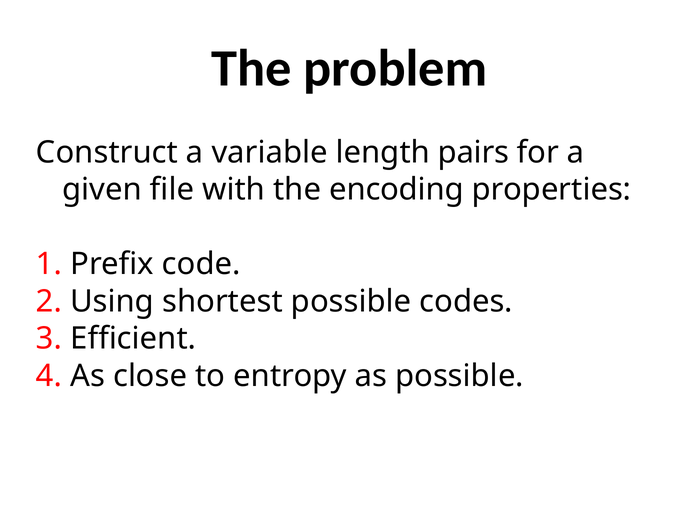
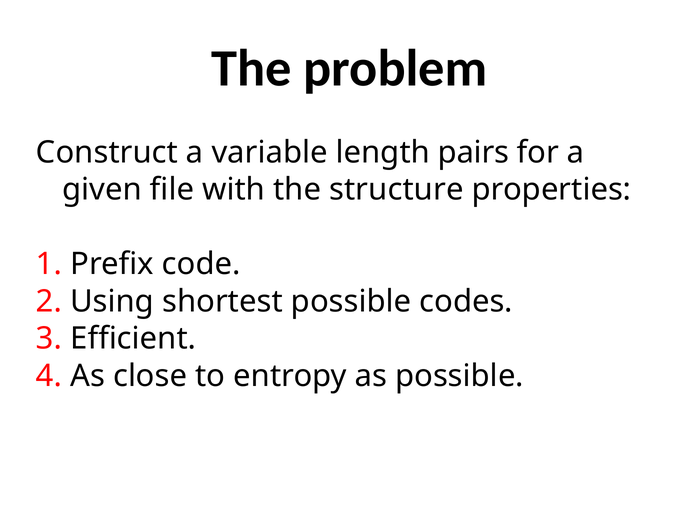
encoding: encoding -> structure
